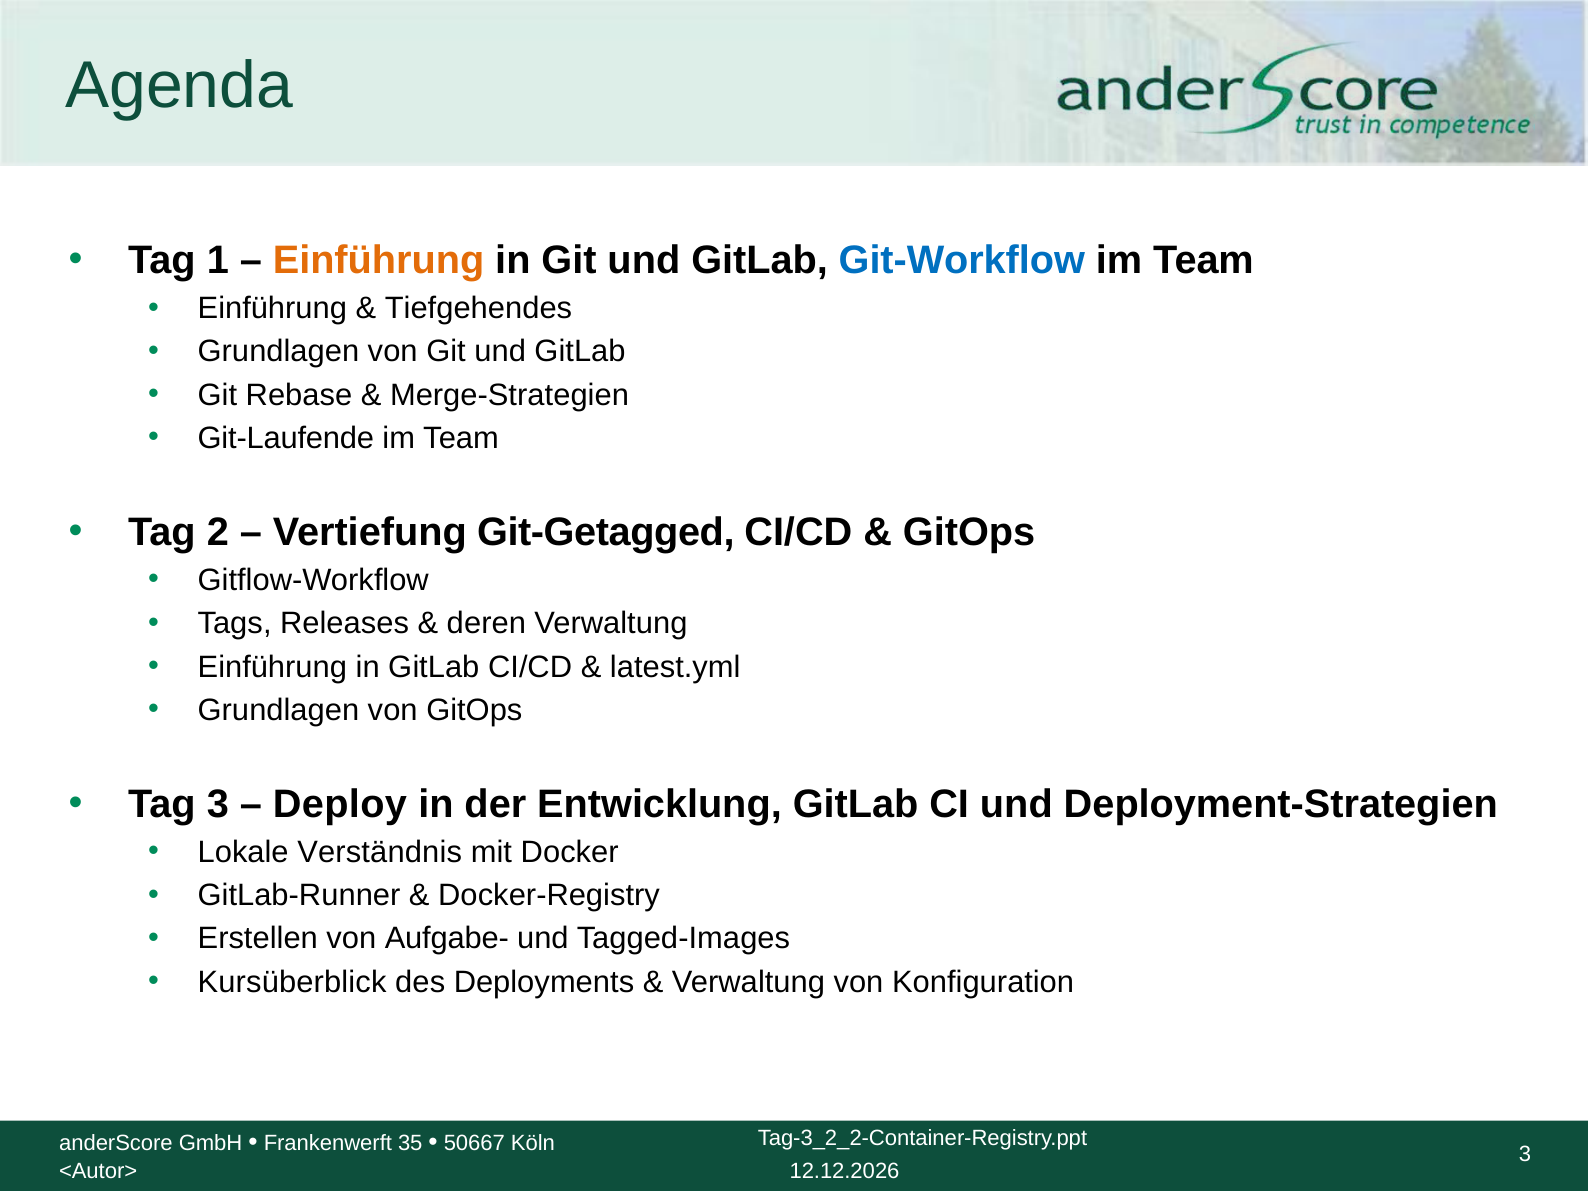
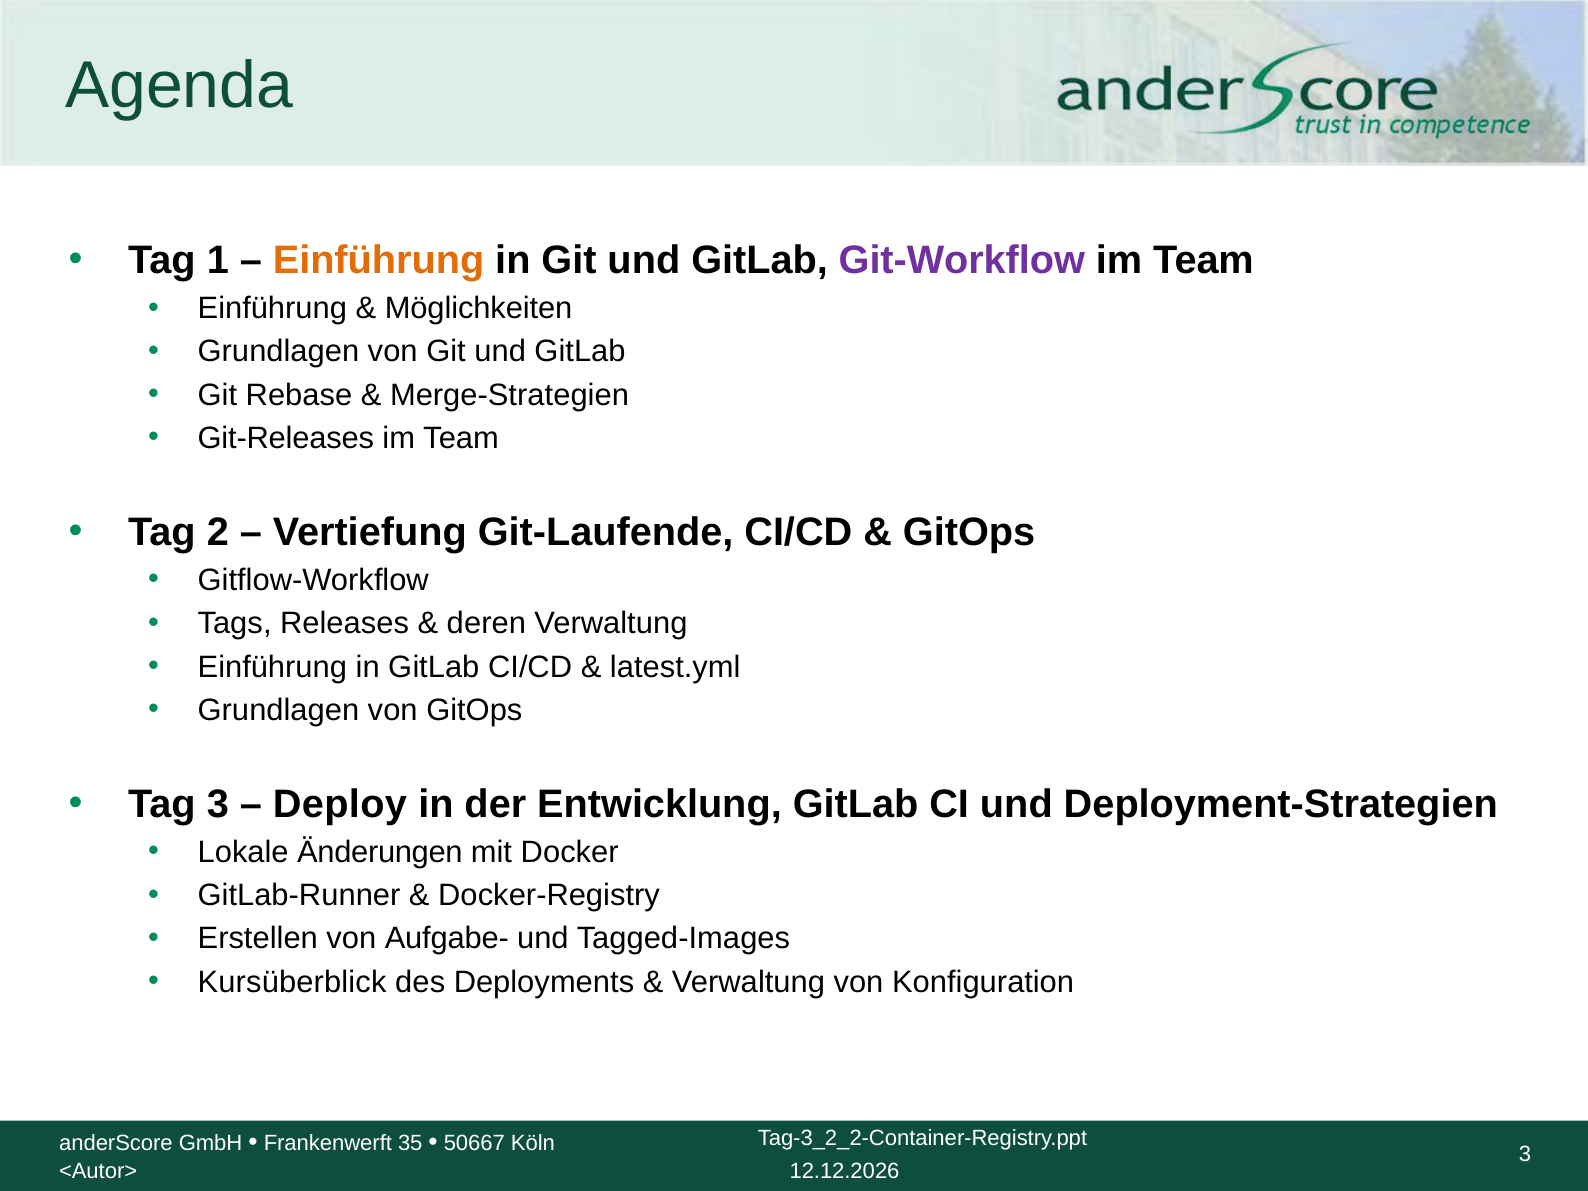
Git-Workflow colour: blue -> purple
Tiefgehendes: Tiefgehendes -> Möglichkeiten
Git-Laufende: Git-Laufende -> Git-Releases
Git-Getagged: Git-Getagged -> Git-Laufende
Verständnis: Verständnis -> Änderungen
